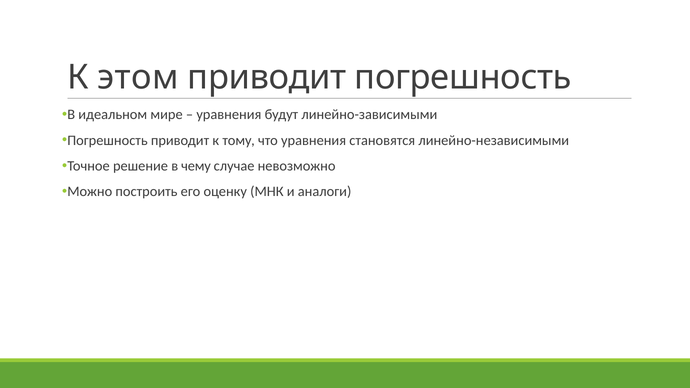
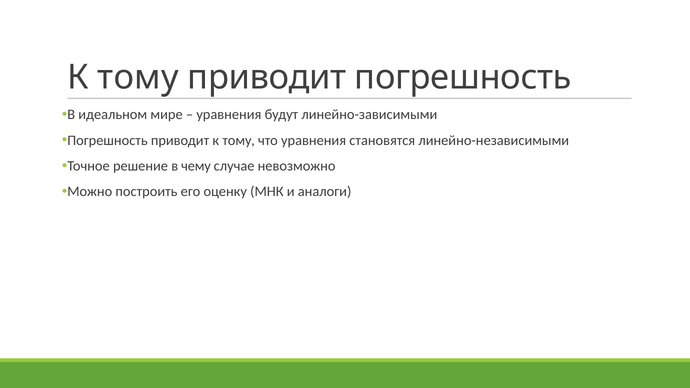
этом at (138, 77): этом -> тому
